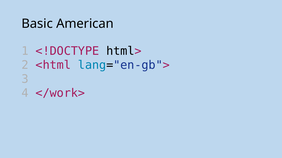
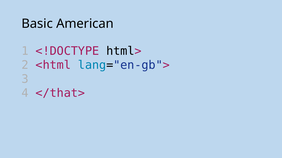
</work>: </work> -> </that>
